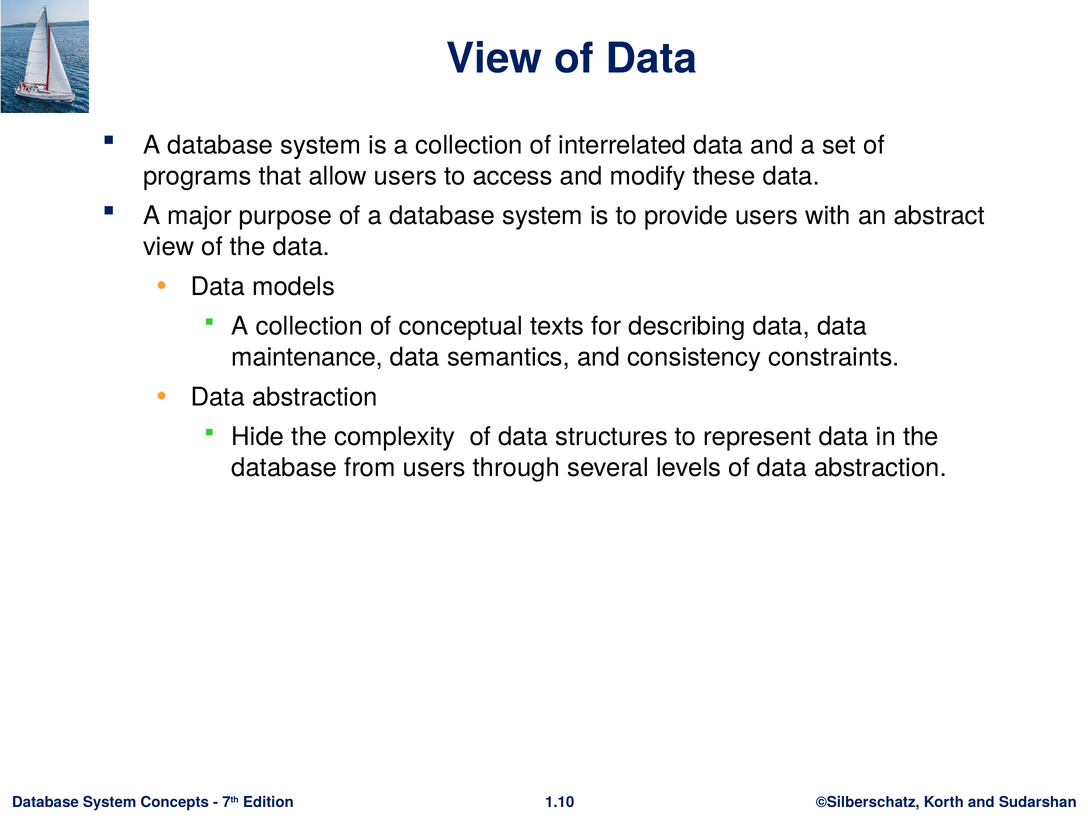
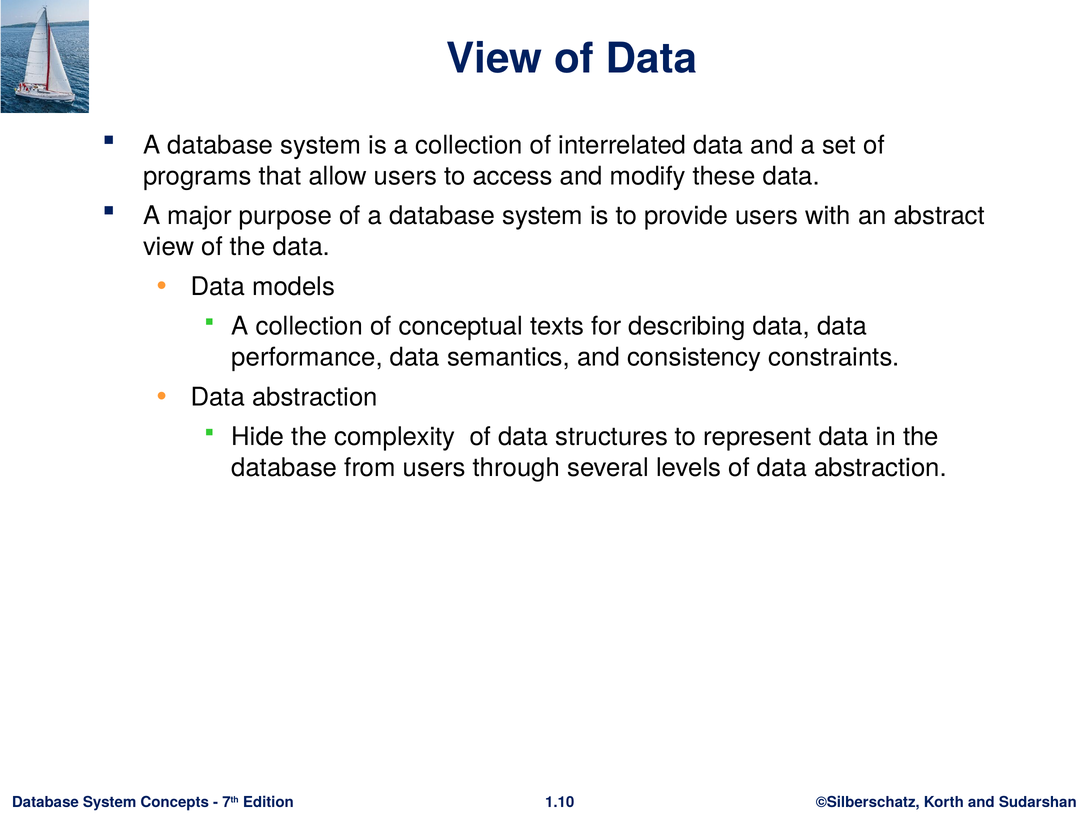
maintenance: maintenance -> performance
